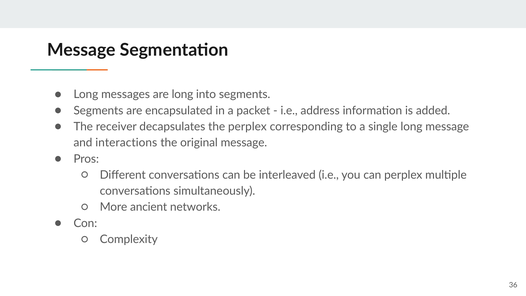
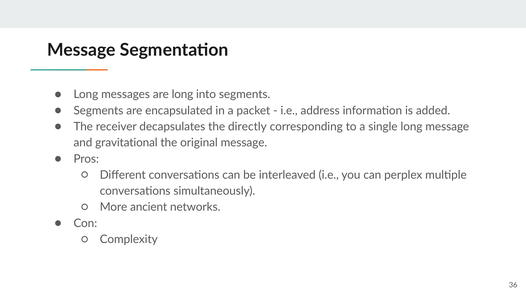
the perplex: perplex -> directly
interactions: interactions -> gravitational
